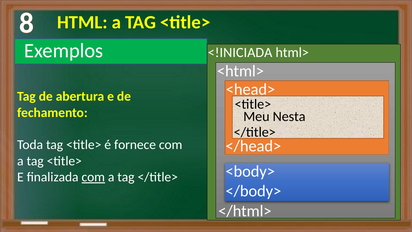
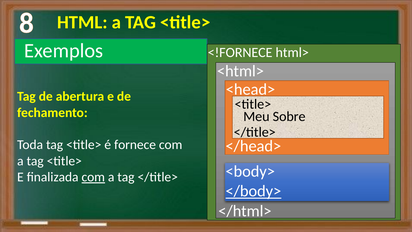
<!INICIADA: <!INICIADA -> <!FORNECE
Nesta: Nesta -> Sobre
</body> underline: none -> present
